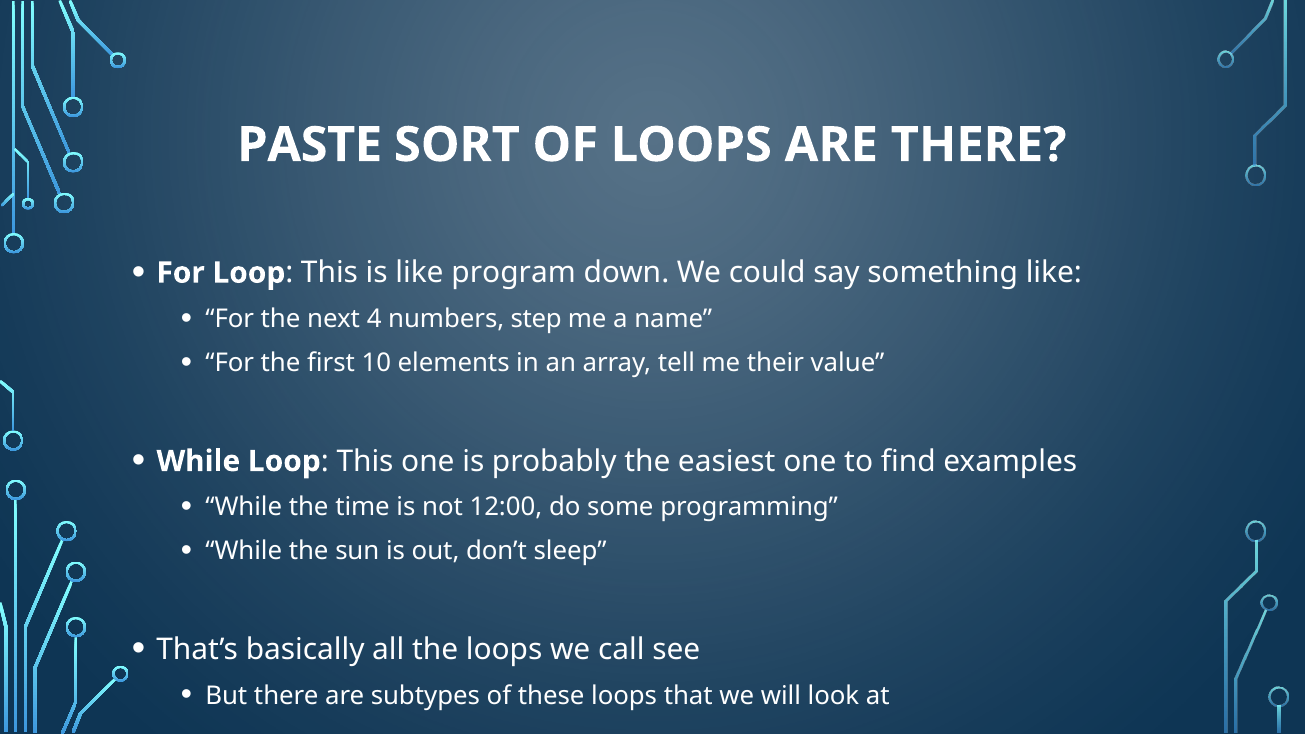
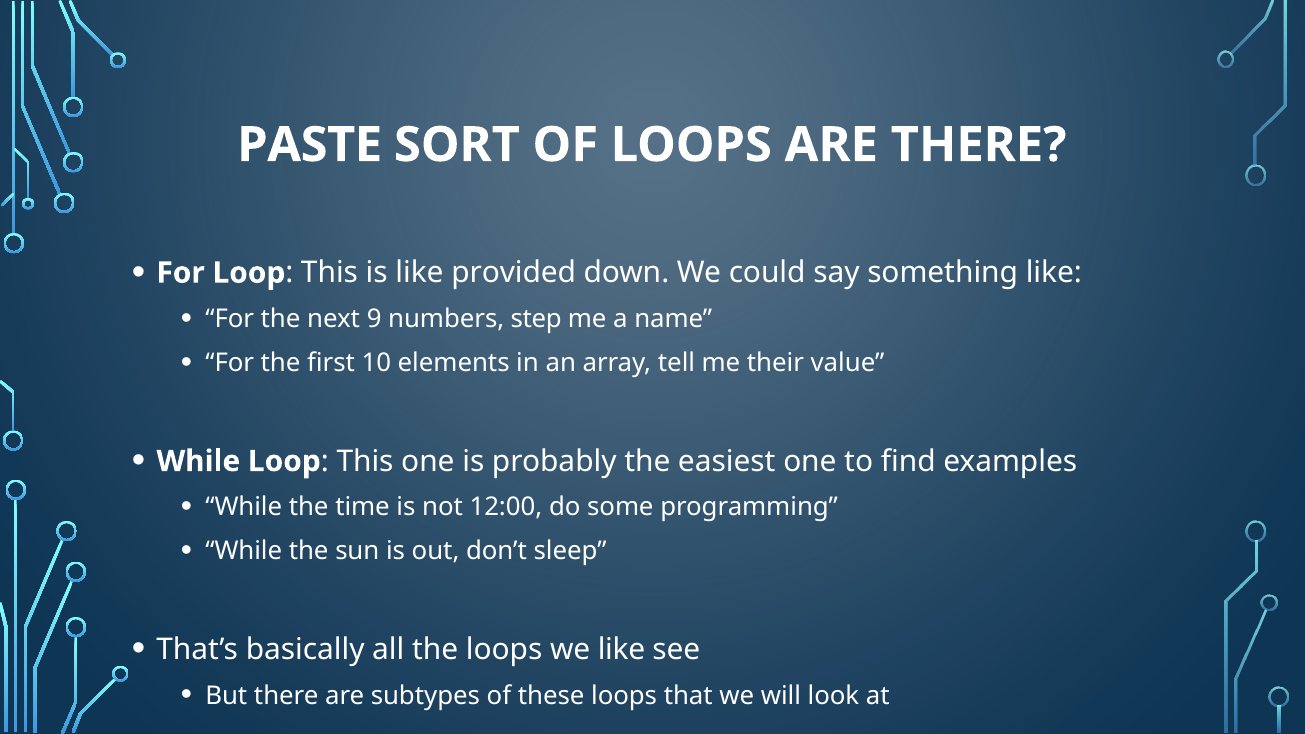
program: program -> provided
4: 4 -> 9
we call: call -> like
